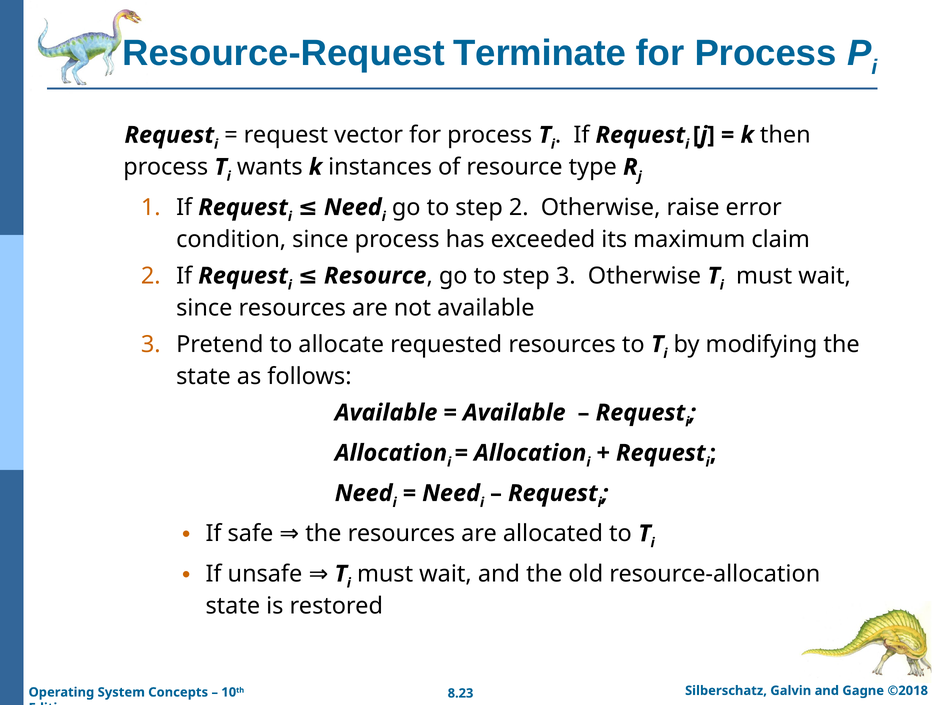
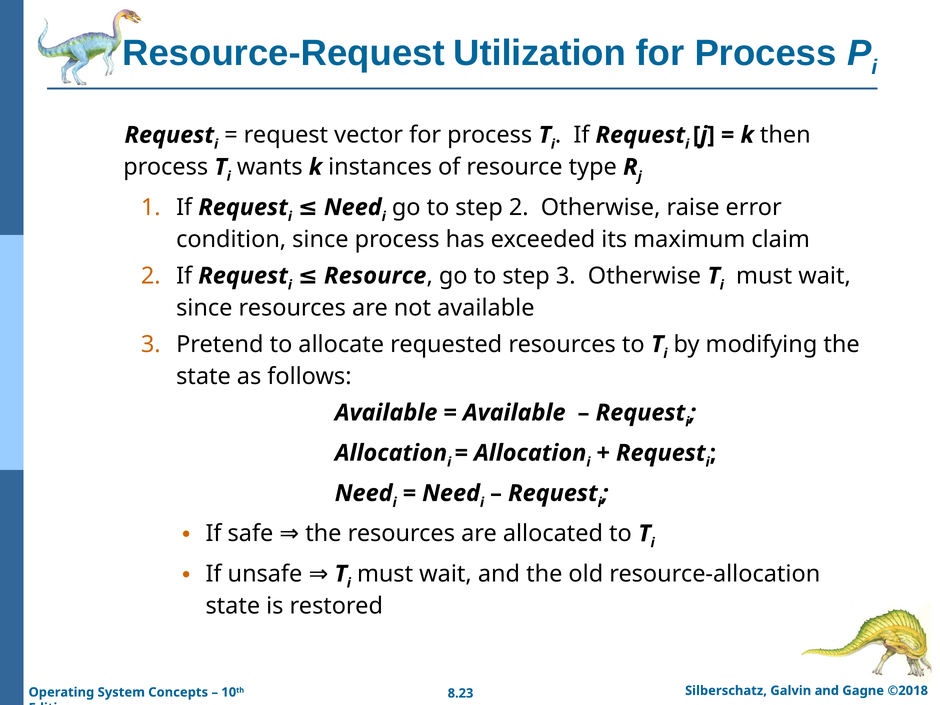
Terminate: Terminate -> Utilization
